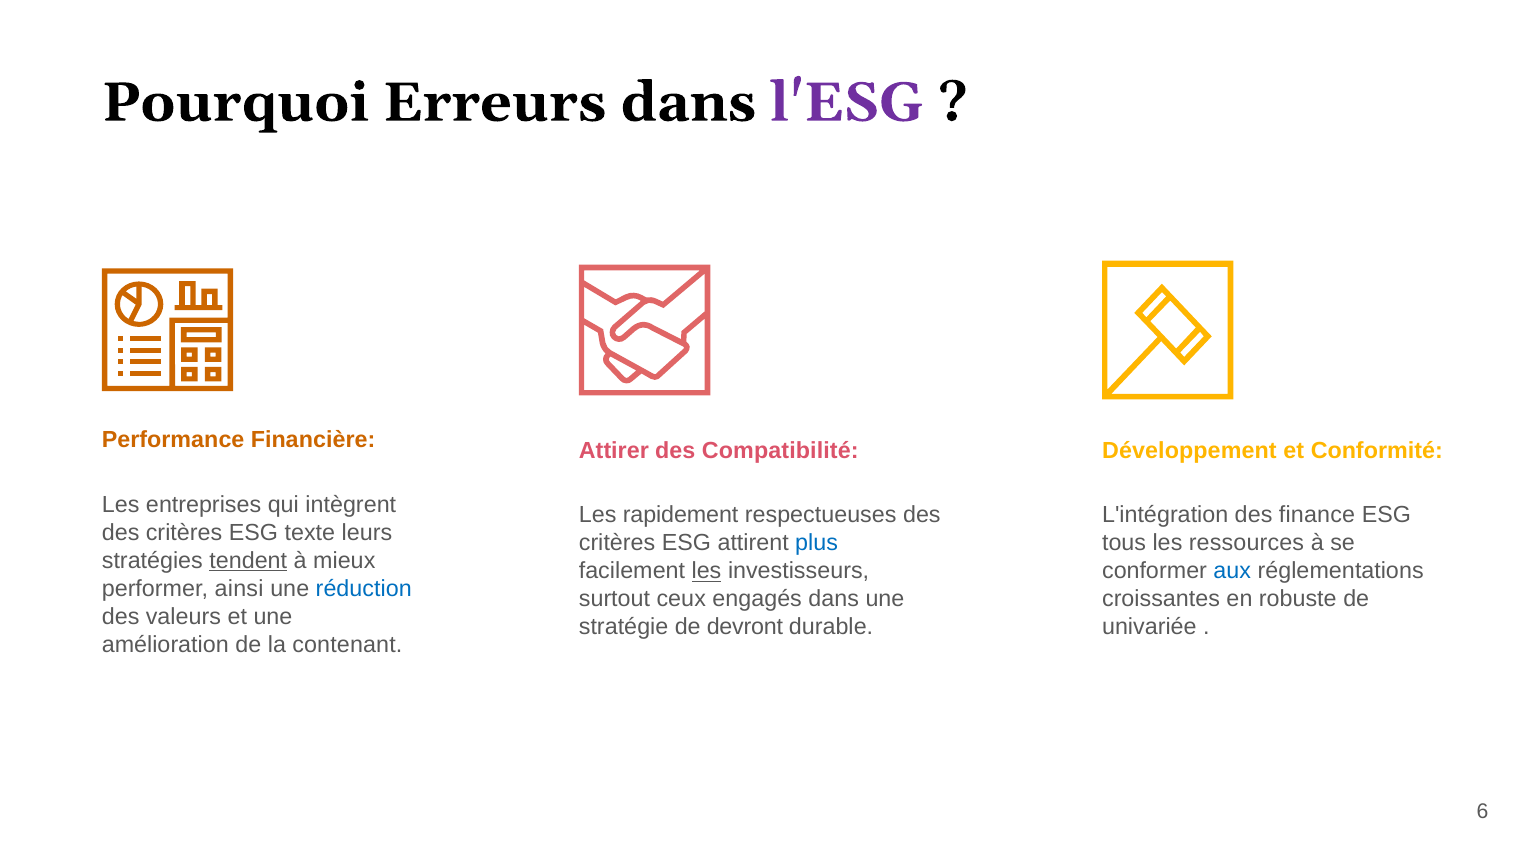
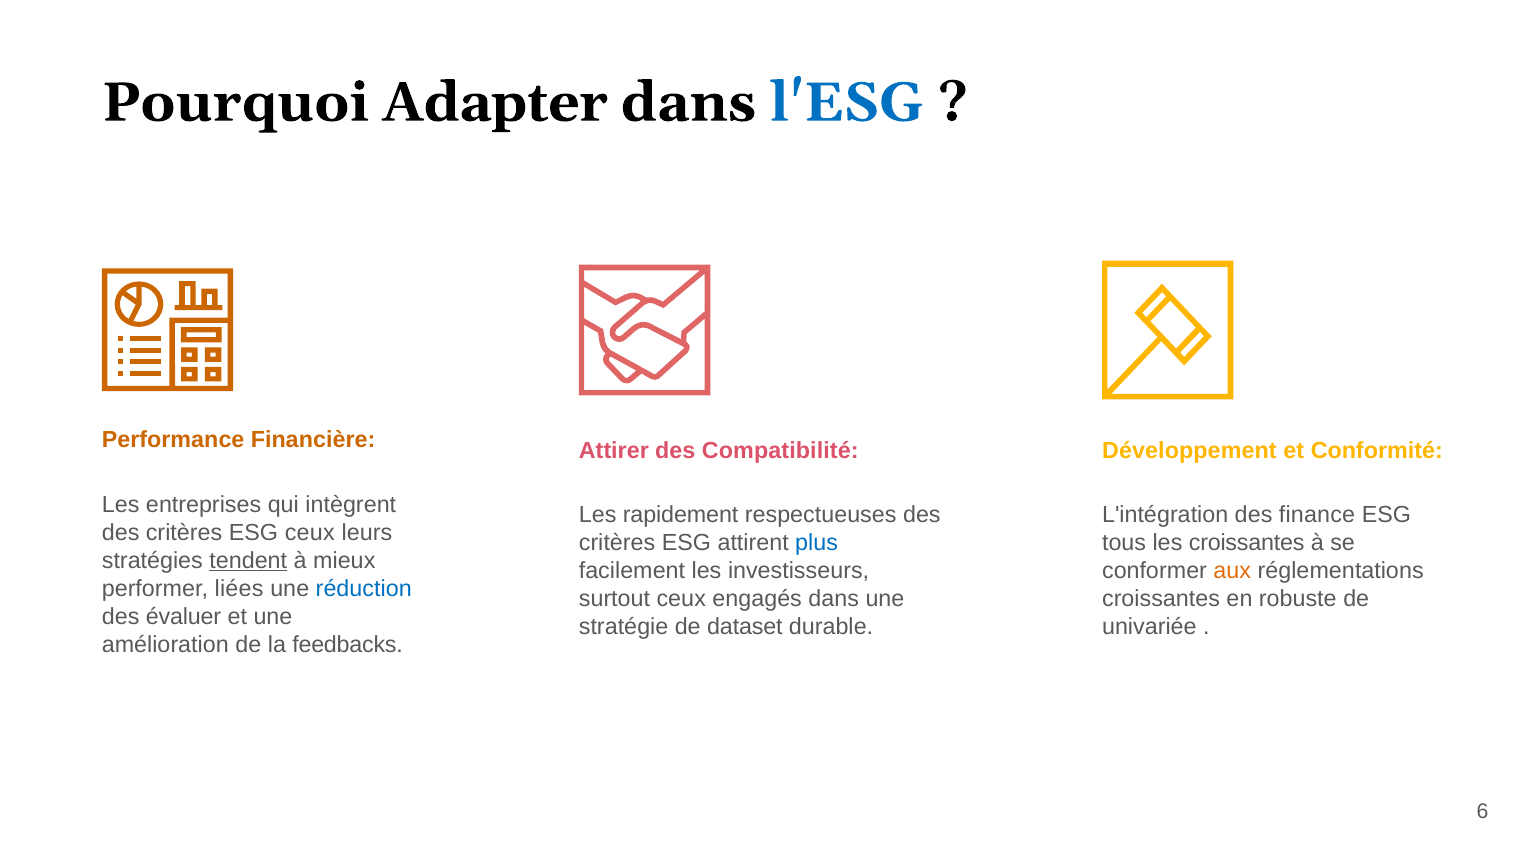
Erreurs: Erreurs -> Adapter
l'ESG colour: purple -> blue
ESG texte: texte -> ceux
les ressources: ressources -> croissantes
les at (706, 571) underline: present -> none
aux colour: blue -> orange
ainsi: ainsi -> liées
valeurs: valeurs -> évaluer
devront: devront -> dataset
contenant: contenant -> feedbacks
